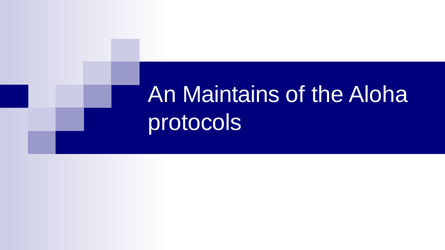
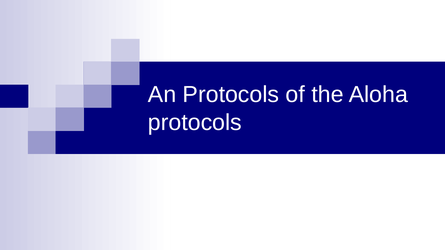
An Maintains: Maintains -> Protocols
